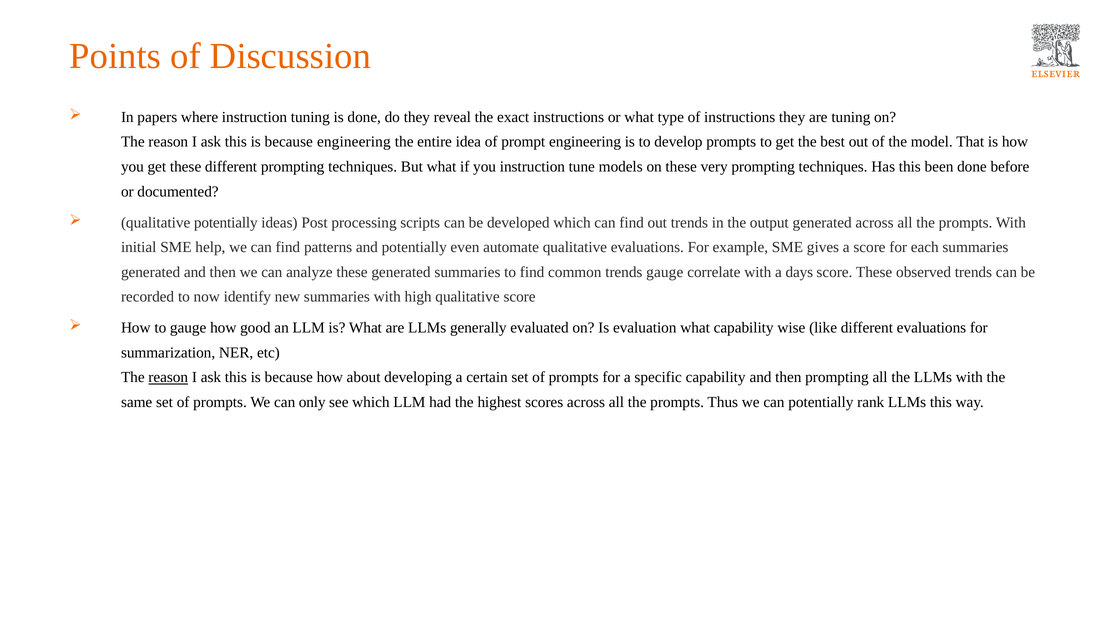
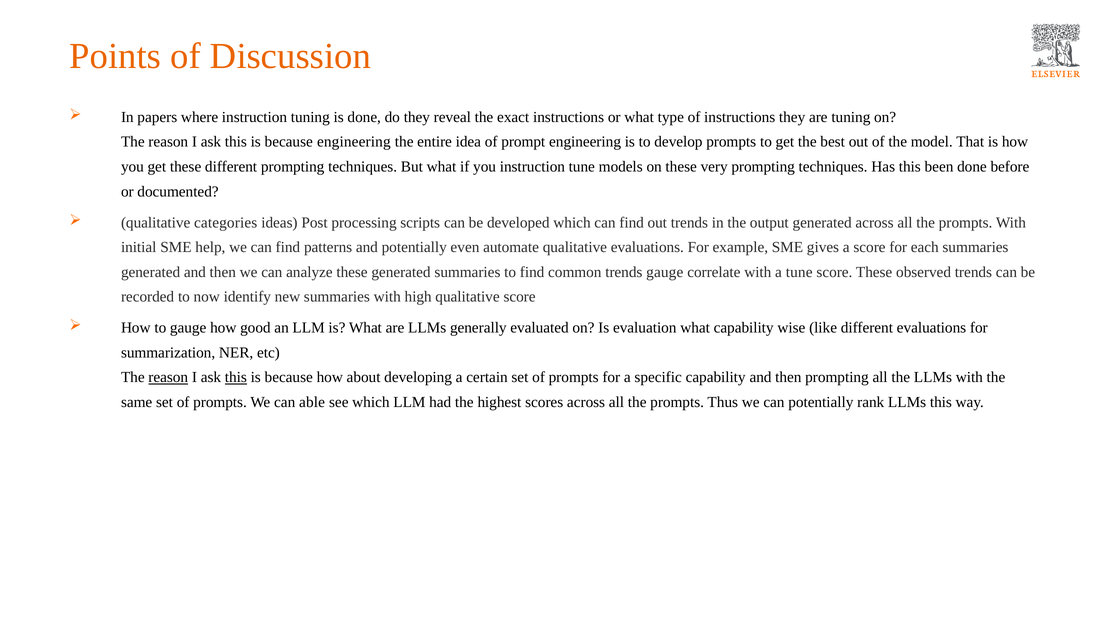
qualitative potentially: potentially -> categories
a days: days -> tune
this at (236, 378) underline: none -> present
only: only -> able
